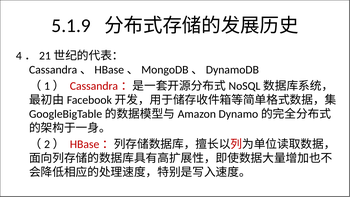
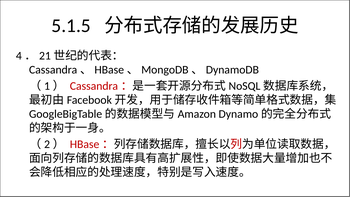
5.1.9: 5.1.9 -> 5.1.5
